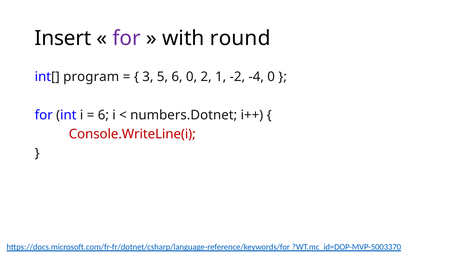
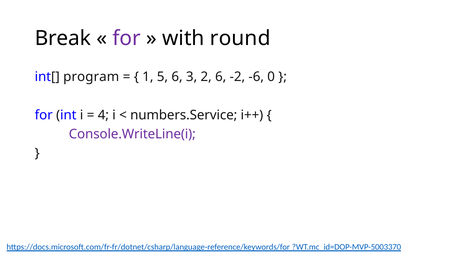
Insert: Insert -> Break
3: 3 -> 1
6 0: 0 -> 3
2 1: 1 -> 6
-4: -4 -> -6
6 at (103, 115): 6 -> 4
numbers.Dotnet: numbers.Dotnet -> numbers.Service
Console.WriteLine(i colour: red -> purple
